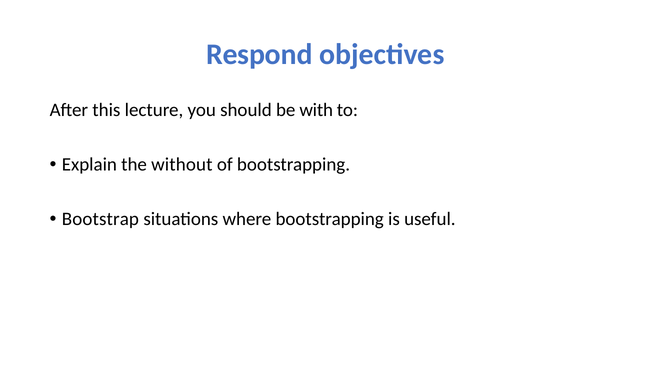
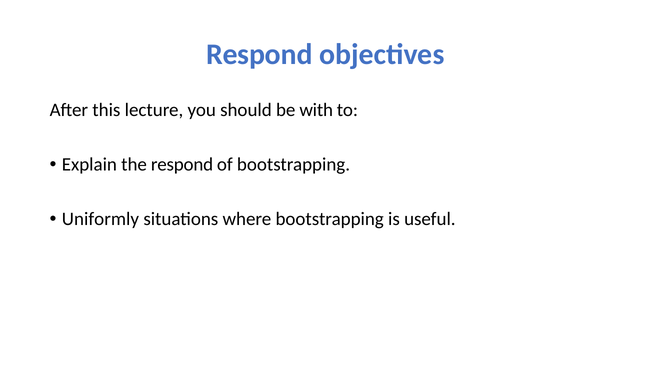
the without: without -> respond
Bootstrap: Bootstrap -> Uniformly
